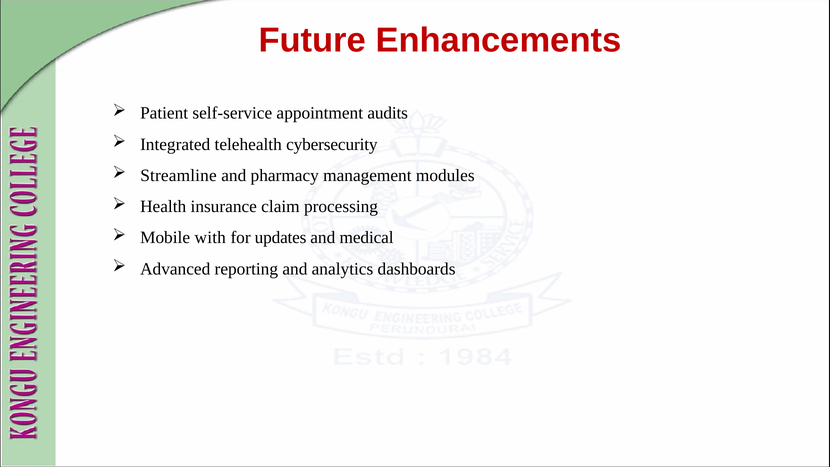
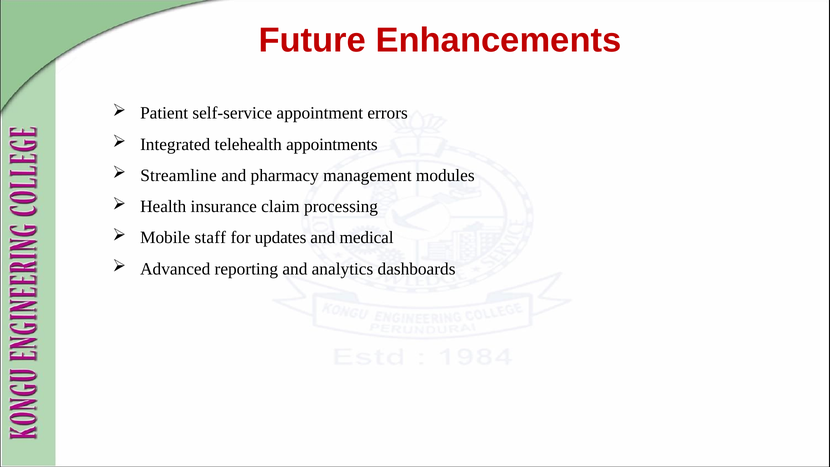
audits: audits -> errors
cybersecurity: cybersecurity -> appointments
with: with -> staff
